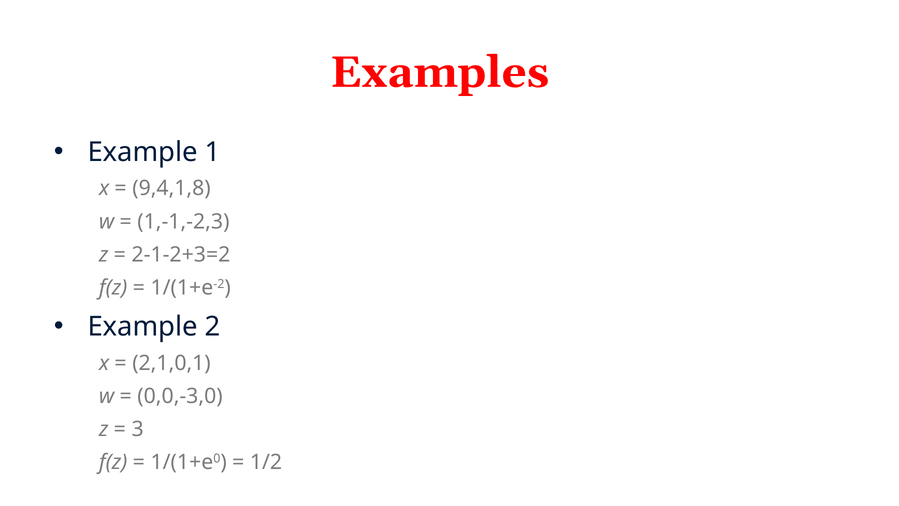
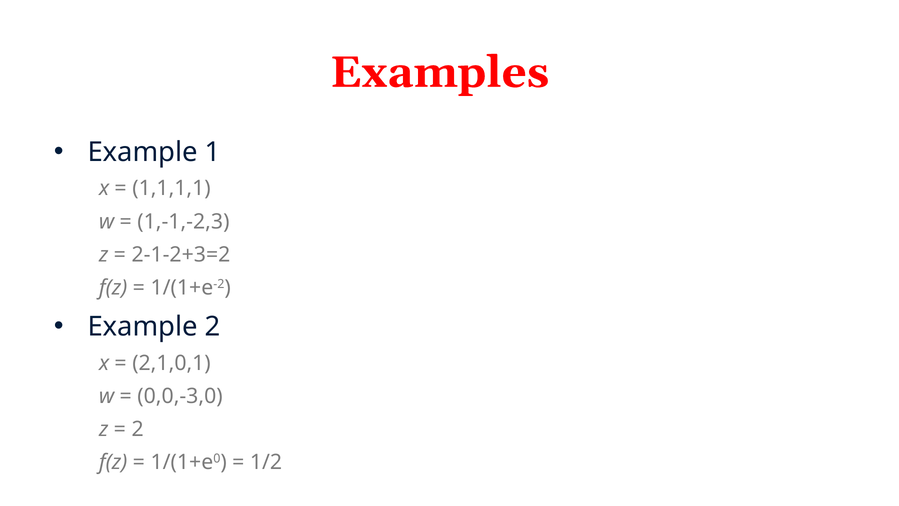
9,4,1,8: 9,4,1,8 -> 1,1,1,1
3 at (138, 429): 3 -> 2
